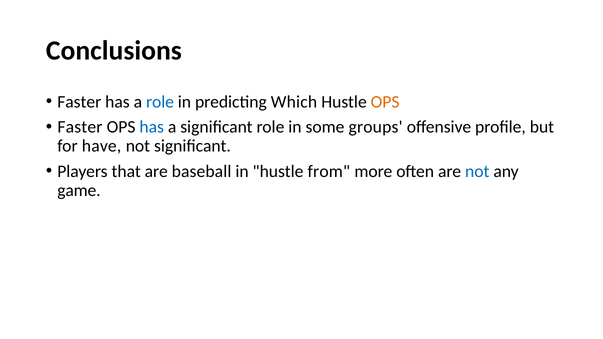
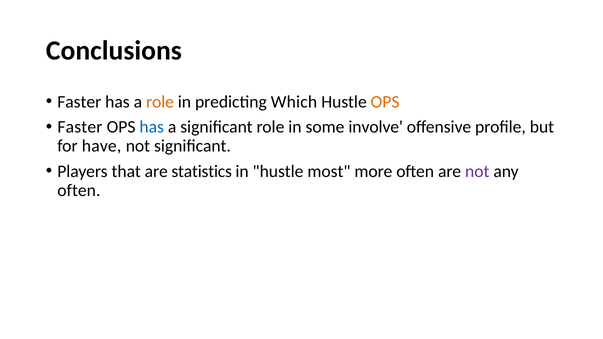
role at (160, 102) colour: blue -> orange
groups: groups -> involve
baseball: baseball -> statistics
from: from -> most
not at (477, 171) colour: blue -> purple
game at (79, 190): game -> often
